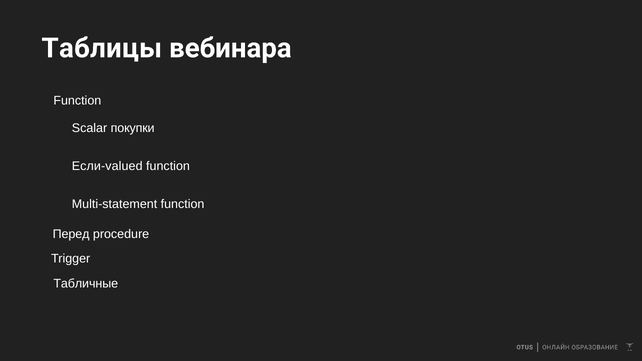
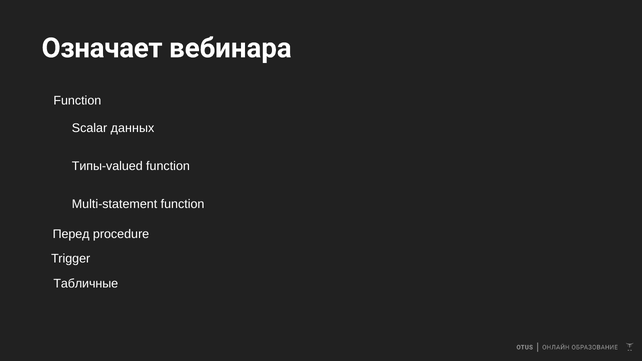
Таблицы: Таблицы -> Означает
покупки: покупки -> данных
Если-valued: Если-valued -> Типы-valued
